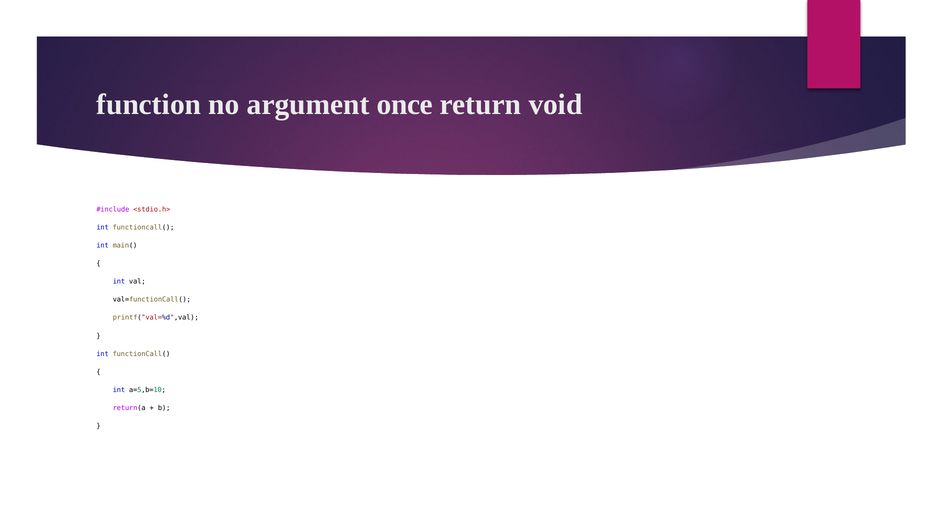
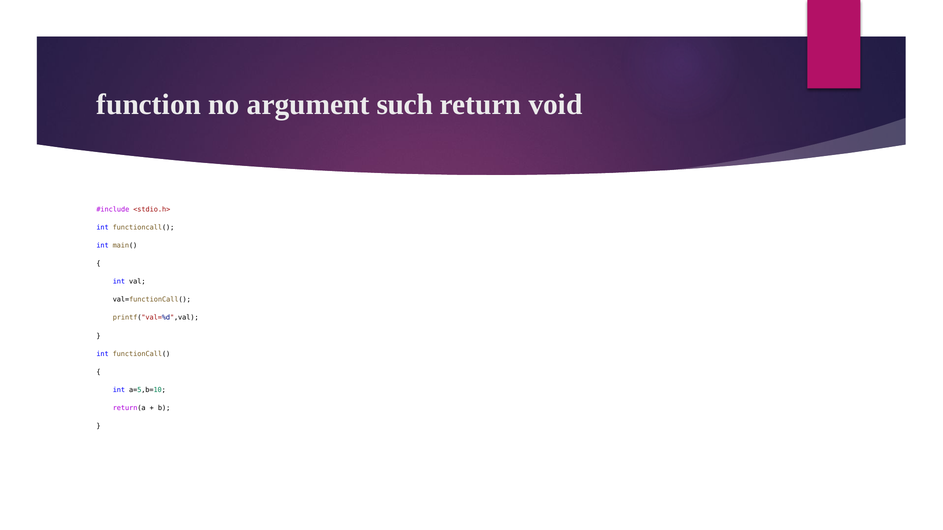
once: once -> such
